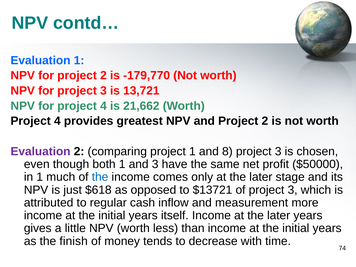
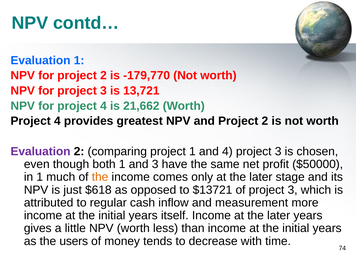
and 8: 8 -> 4
the at (100, 177) colour: blue -> orange
finish: finish -> users
